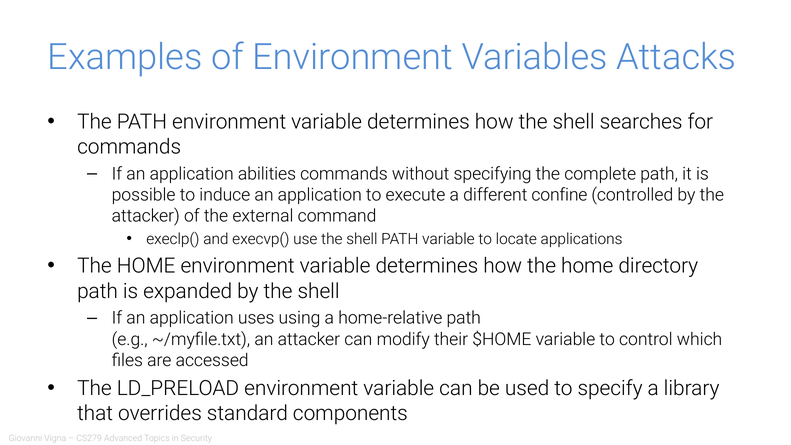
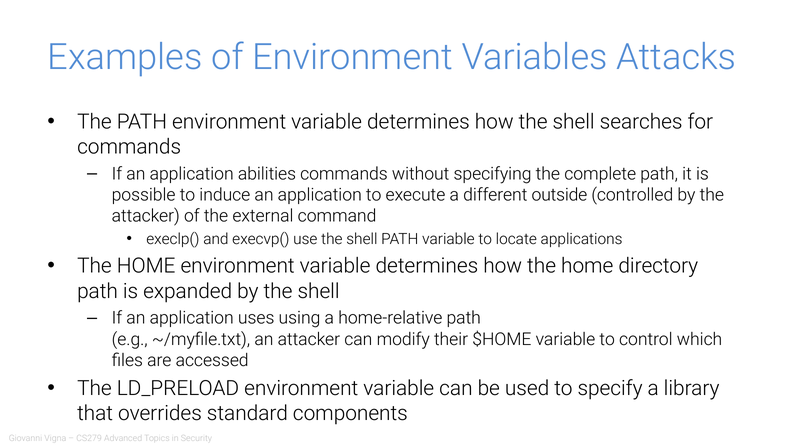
confine: confine -> outside
